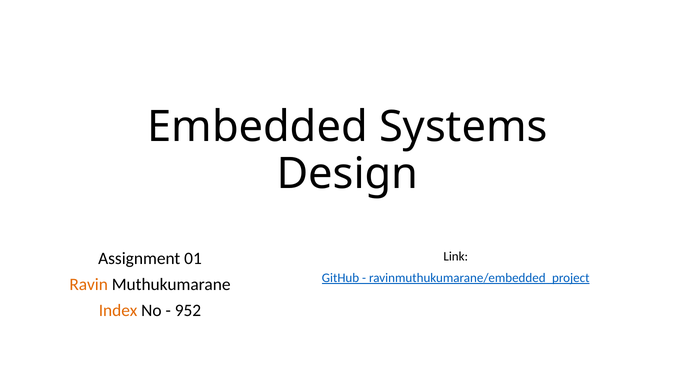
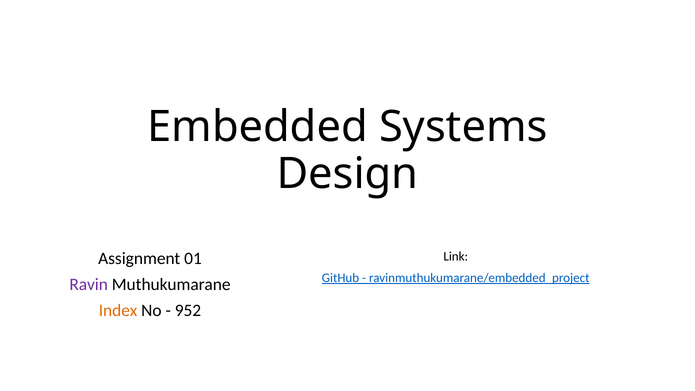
Ravin colour: orange -> purple
